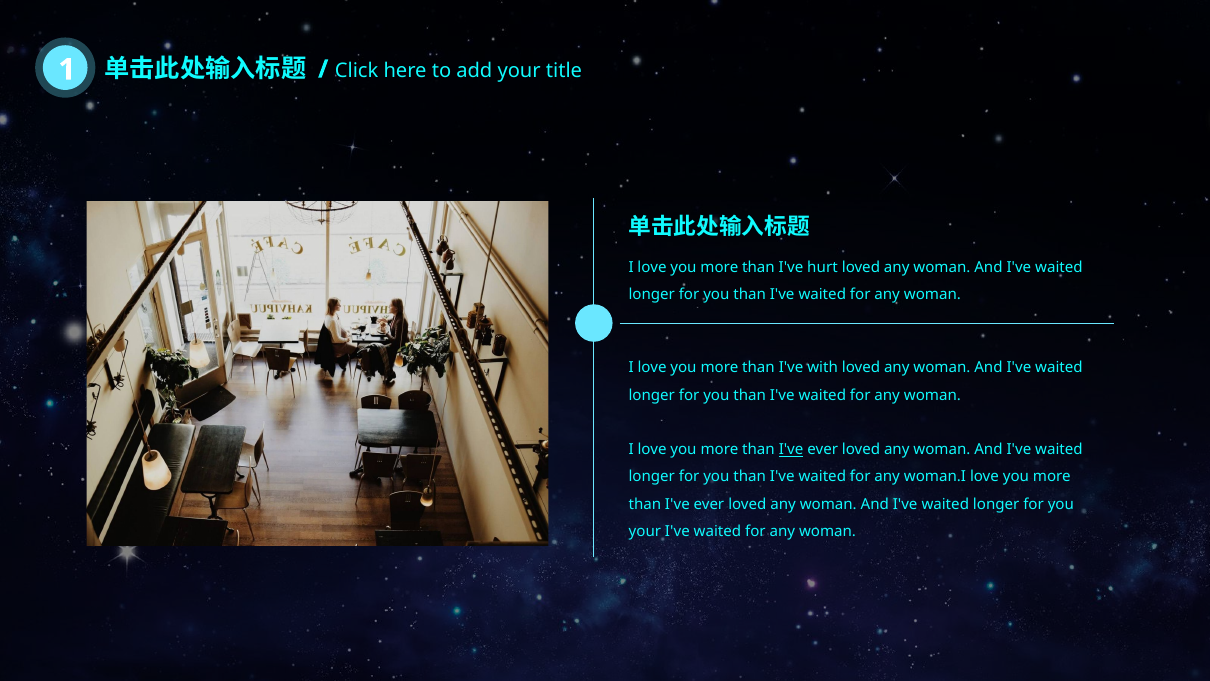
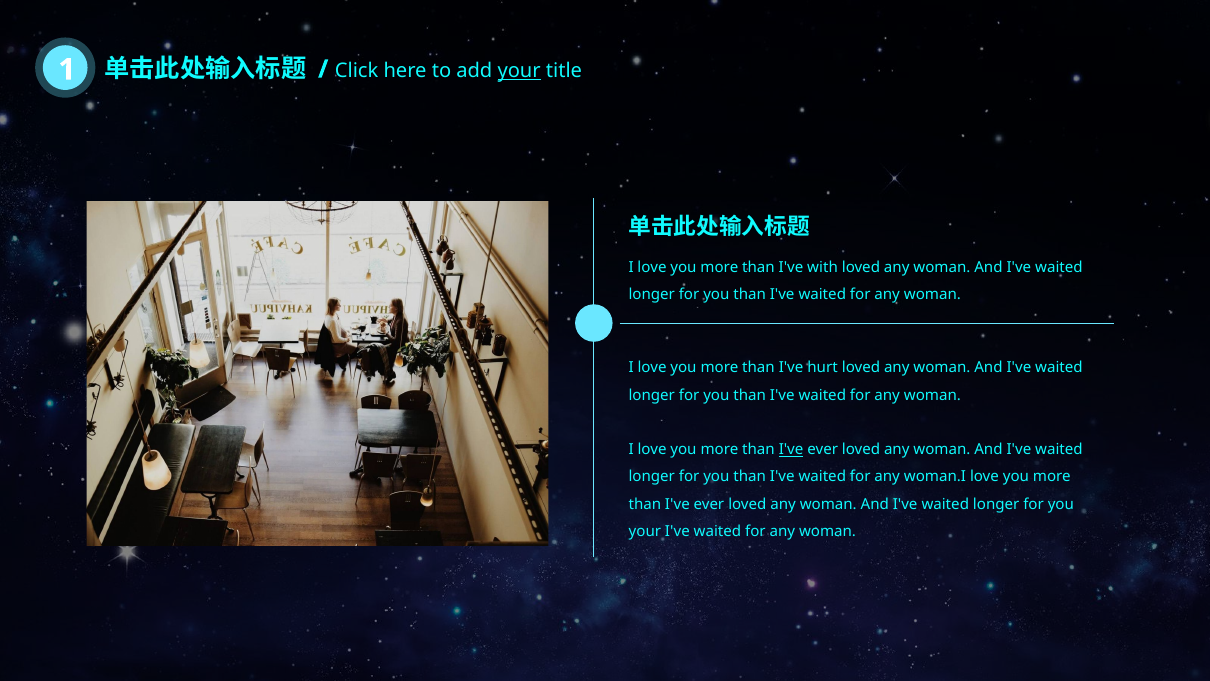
your at (519, 71) underline: none -> present
hurt: hurt -> with
with: with -> hurt
